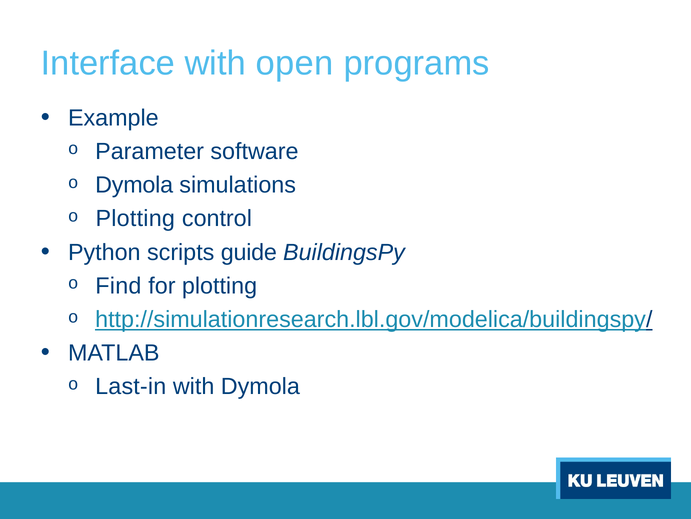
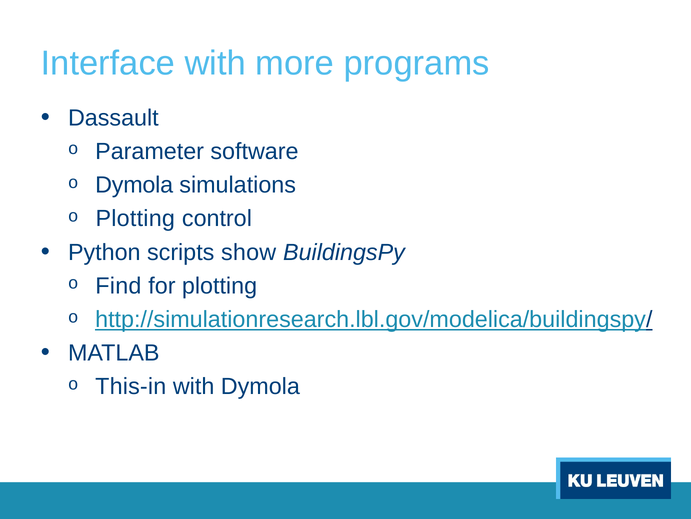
open: open -> more
Example: Example -> Dassault
guide: guide -> show
Last-in: Last-in -> This-in
